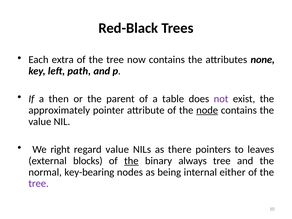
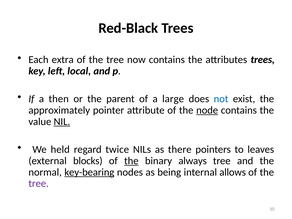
attributes none: none -> trees
path: path -> local
table: table -> large
not colour: purple -> blue
NIL underline: none -> present
right: right -> held
regard value: value -> twice
key-bearing underline: none -> present
either: either -> allows
